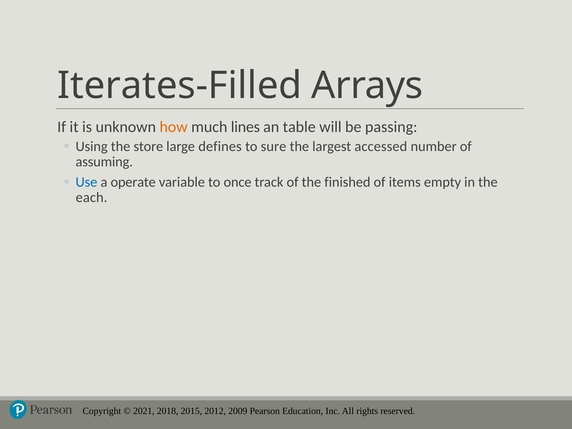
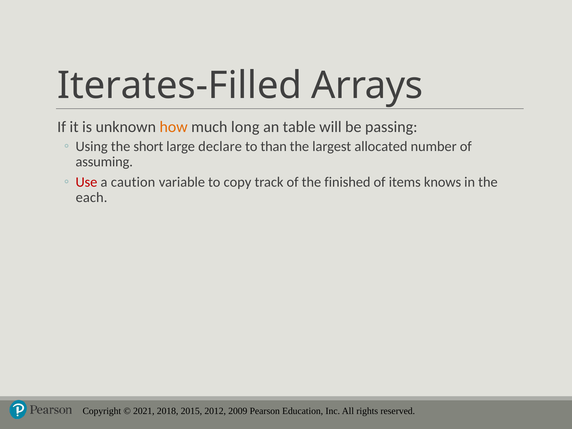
lines: lines -> long
store: store -> short
defines: defines -> declare
sure: sure -> than
accessed: accessed -> allocated
Use colour: blue -> red
operate: operate -> caution
once: once -> copy
empty: empty -> knows
